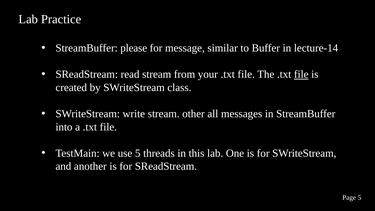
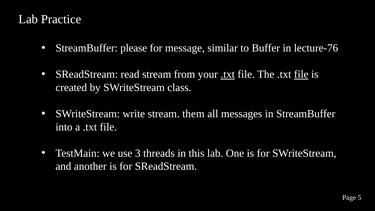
lecture-14: lecture-14 -> lecture-76
.txt at (228, 74) underline: none -> present
other: other -> them
use 5: 5 -> 3
